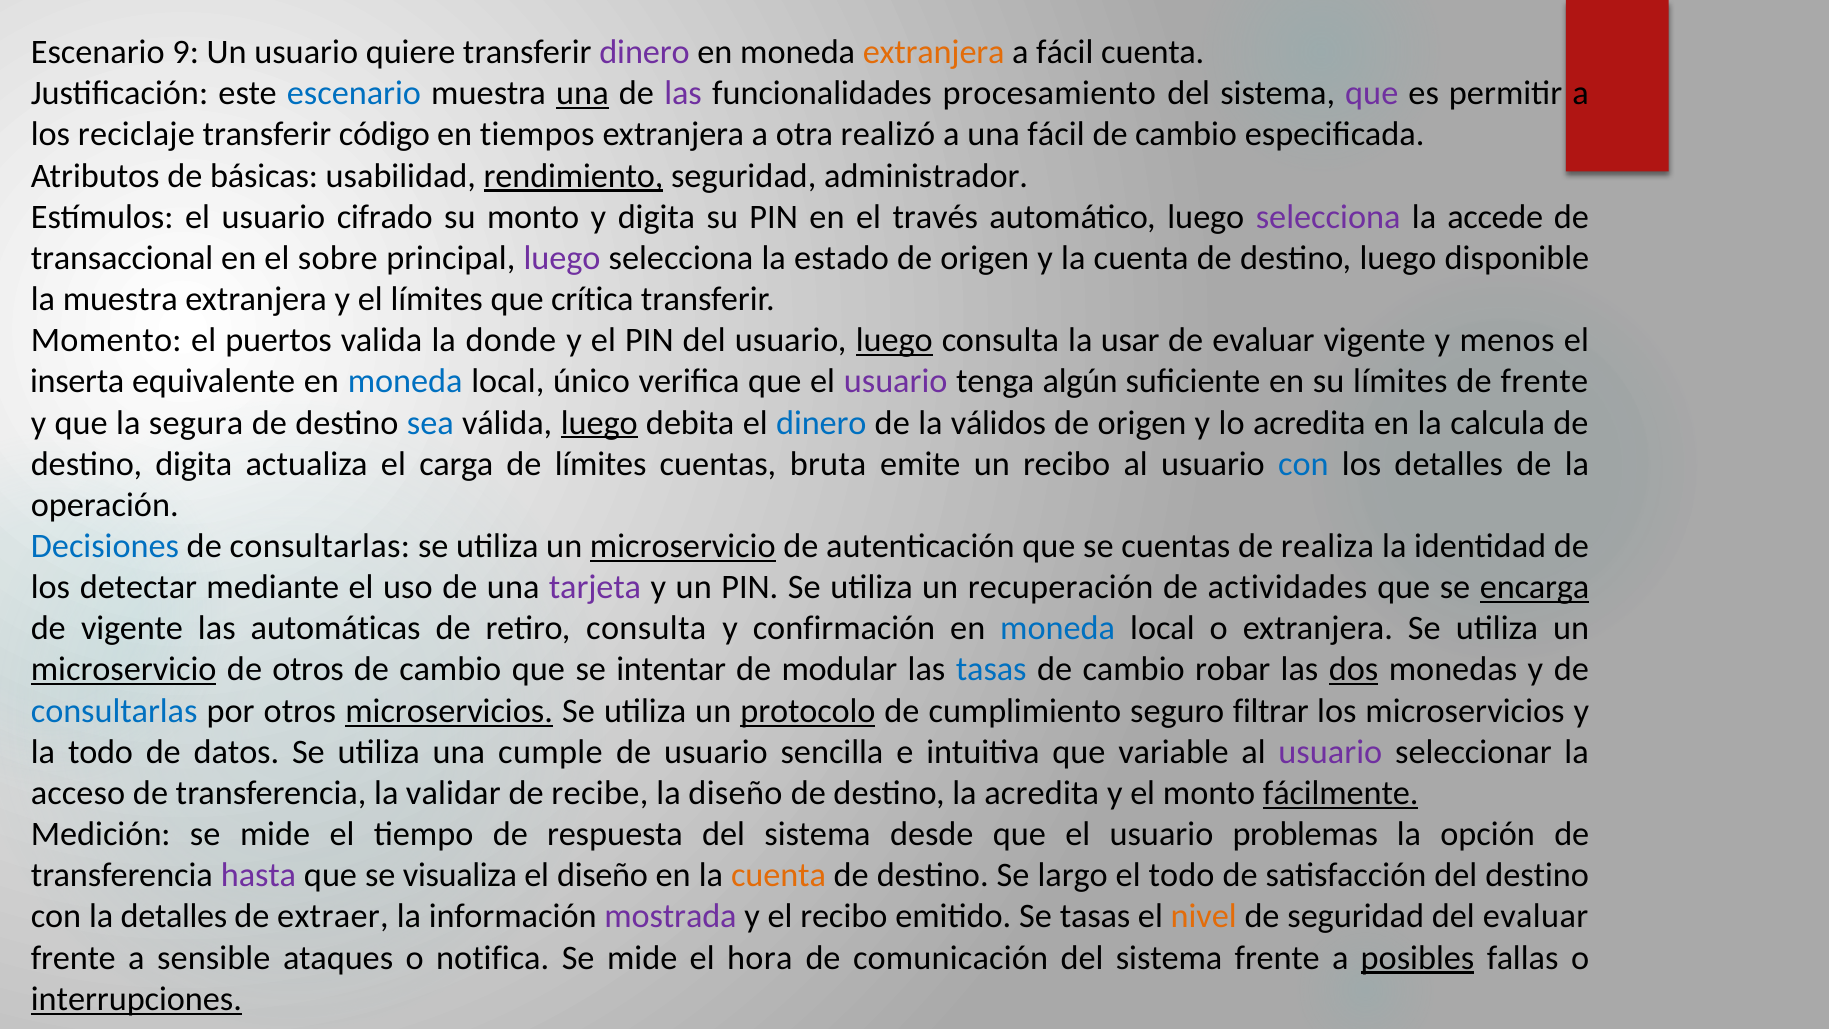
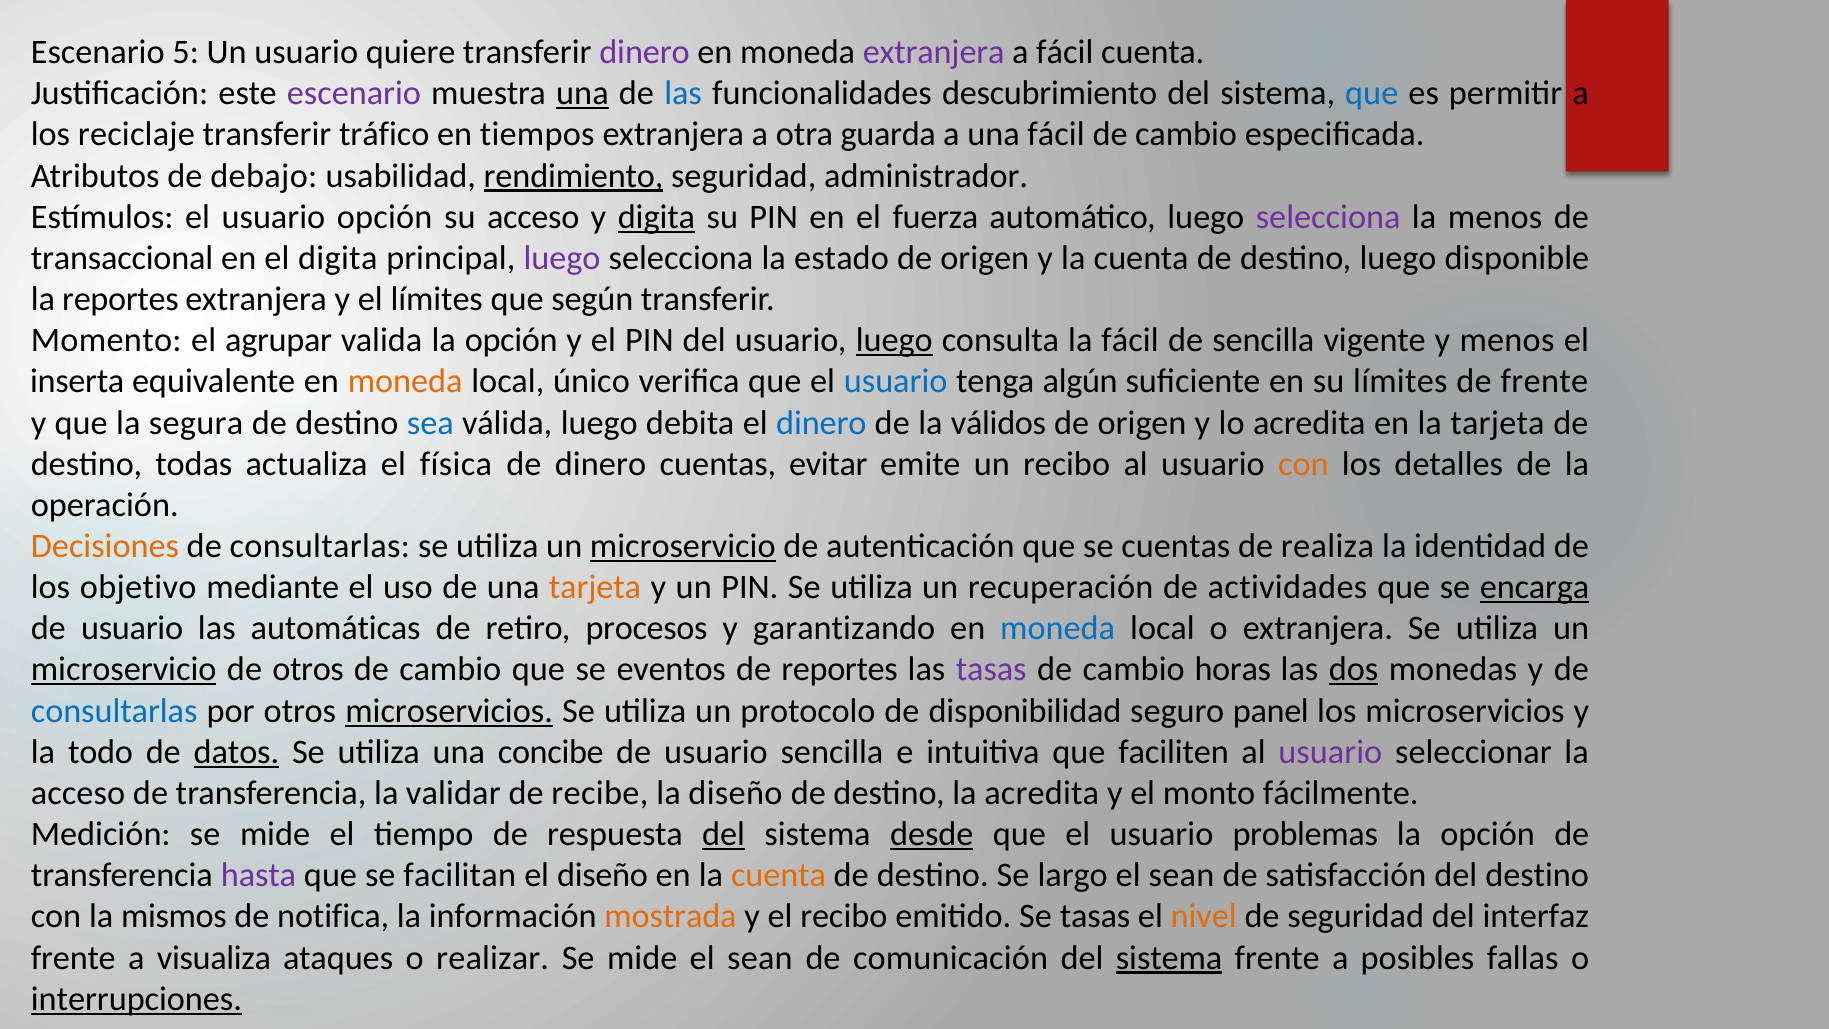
9: 9 -> 5
extranjera at (934, 52) colour: orange -> purple
escenario at (354, 93) colour: blue -> purple
las at (683, 93) colour: purple -> blue
procesamiento: procesamiento -> descubrimiento
que at (1372, 93) colour: purple -> blue
código: código -> tráfico
realizó: realizó -> guarda
básicas: básicas -> debajo
usuario cifrado: cifrado -> opción
su monto: monto -> acceso
digita at (656, 217) underline: none -> present
través: través -> fuerza
la accede: accede -> menos
el sobre: sobre -> digita
la muestra: muestra -> reportes
crítica: crítica -> según
puertos: puertos -> agrupar
valida la donde: donde -> opción
la usar: usar -> fácil
de evaluar: evaluar -> sencilla
moneda at (405, 381) colour: blue -> orange
usuario at (896, 381) colour: purple -> blue
luego at (599, 423) underline: present -> none
la calcula: calcula -> tarjeta
destino digita: digita -> todas
carga: carga -> física
de límites: límites -> dinero
bruta: bruta -> evitar
con at (1303, 464) colour: blue -> orange
Decisiones colour: blue -> orange
detectar: detectar -> objetivo
tarjeta at (595, 587) colour: purple -> orange
vigente at (132, 628): vigente -> usuario
retiro consulta: consulta -> procesos
confirmación: confirmación -> garantizando
intentar: intentar -> eventos
de modular: modular -> reportes
tasas at (991, 670) colour: blue -> purple
robar: robar -> horas
protocolo underline: present -> none
cumplimiento: cumplimiento -> disponibilidad
filtrar: filtrar -> panel
datos underline: none -> present
cumple: cumple -> concibe
variable: variable -> faciliten
fácilmente underline: present -> none
del at (724, 834) underline: none -> present
desde underline: none -> present
visualiza: visualiza -> facilitan
todo at (1182, 875): todo -> sean
la detalles: detalles -> mismos
extraer: extraer -> notifica
mostrada colour: purple -> orange
del evaluar: evaluar -> interfaz
sensible: sensible -> visualiza
notifica: notifica -> realizar
mide el hora: hora -> sean
sistema at (1169, 958) underline: none -> present
posibles underline: present -> none
